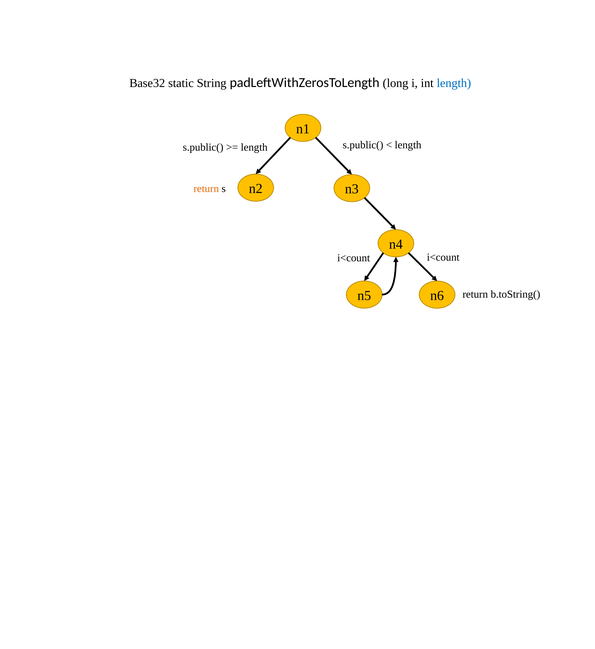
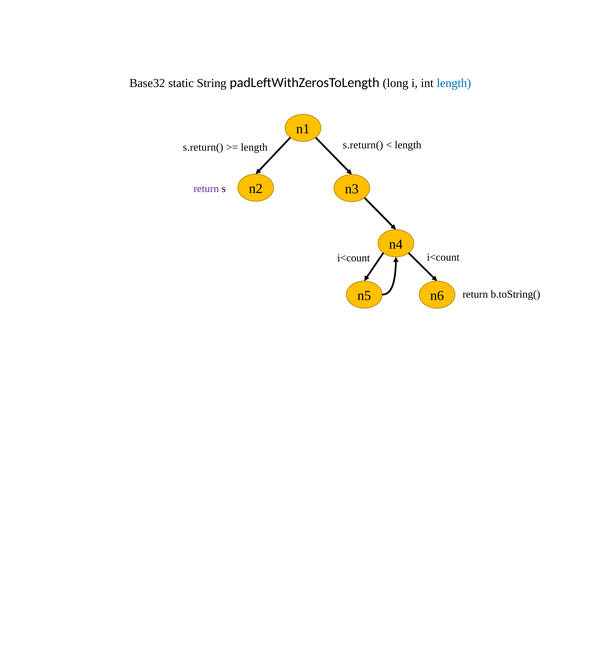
s.public( at (203, 147): s.public( -> s.return(
length s.public(: s.public( -> s.return(
return at (206, 189) colour: orange -> purple
